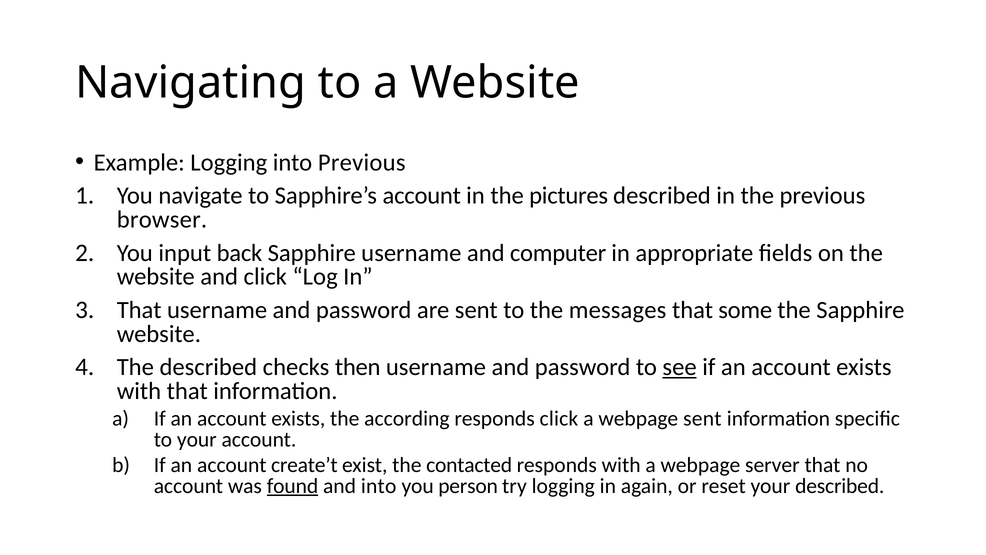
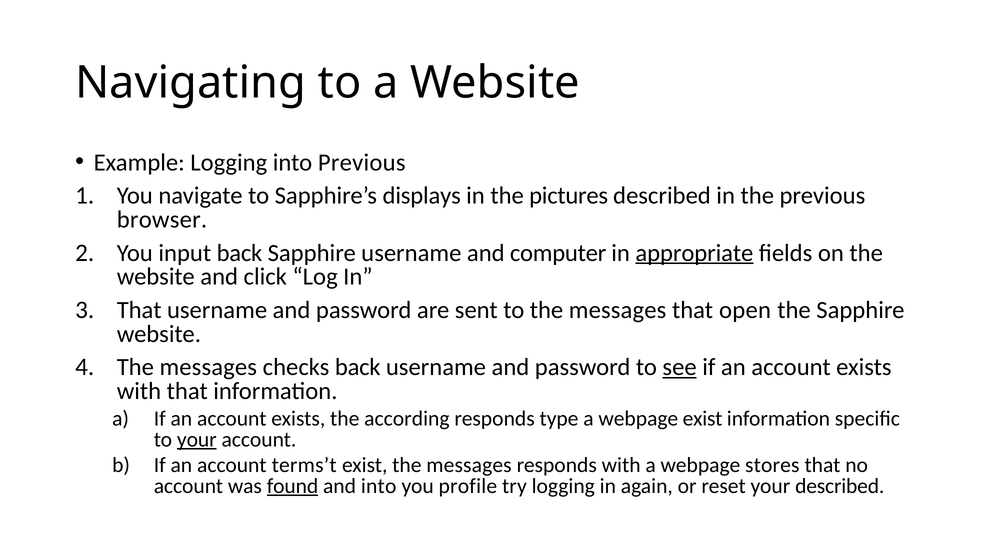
Sapphire’s account: account -> displays
appropriate underline: none -> present
some: some -> open
described at (208, 367): described -> messages
checks then: then -> back
responds click: click -> type
webpage sent: sent -> exist
your at (197, 439) underline: none -> present
create’t: create’t -> terms’t
exist the contacted: contacted -> messages
server: server -> stores
person: person -> profile
